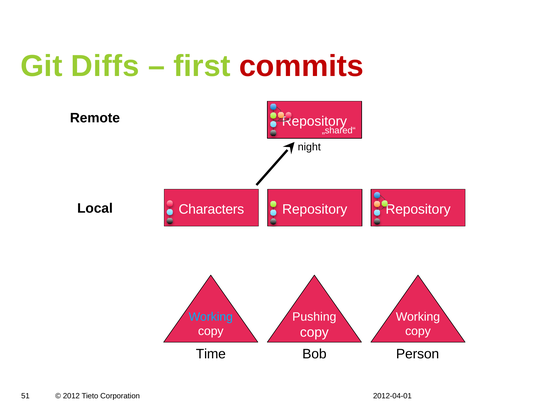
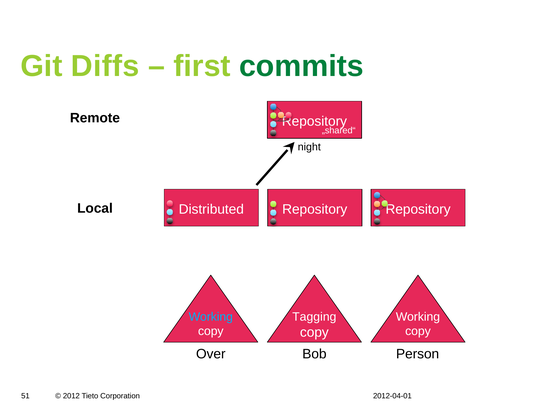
commits colour: red -> green
Characters: Characters -> Distributed
Pushing: Pushing -> Tagging
Time: Time -> Over
